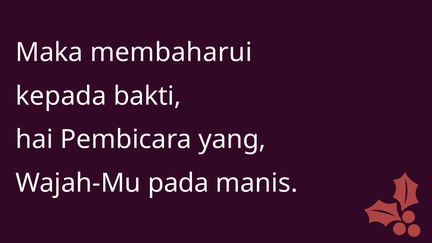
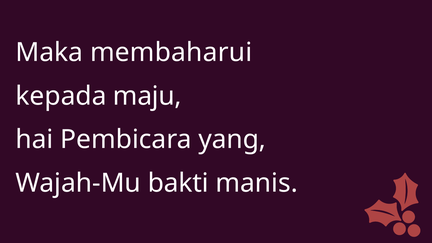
bakti: bakti -> maju
pada: pada -> bakti
